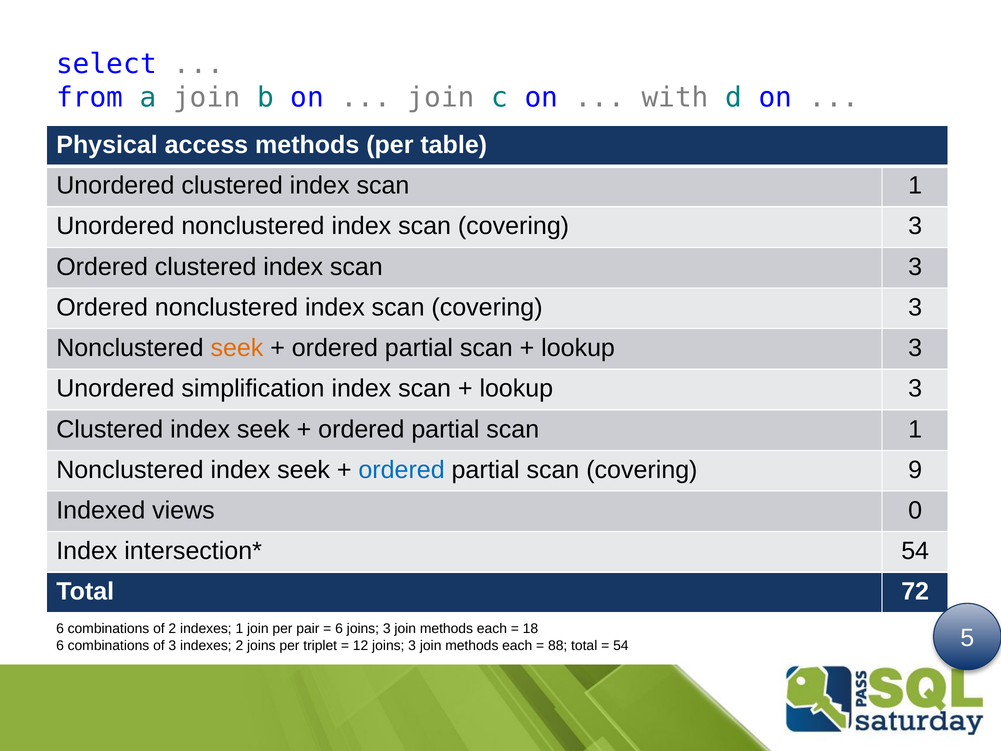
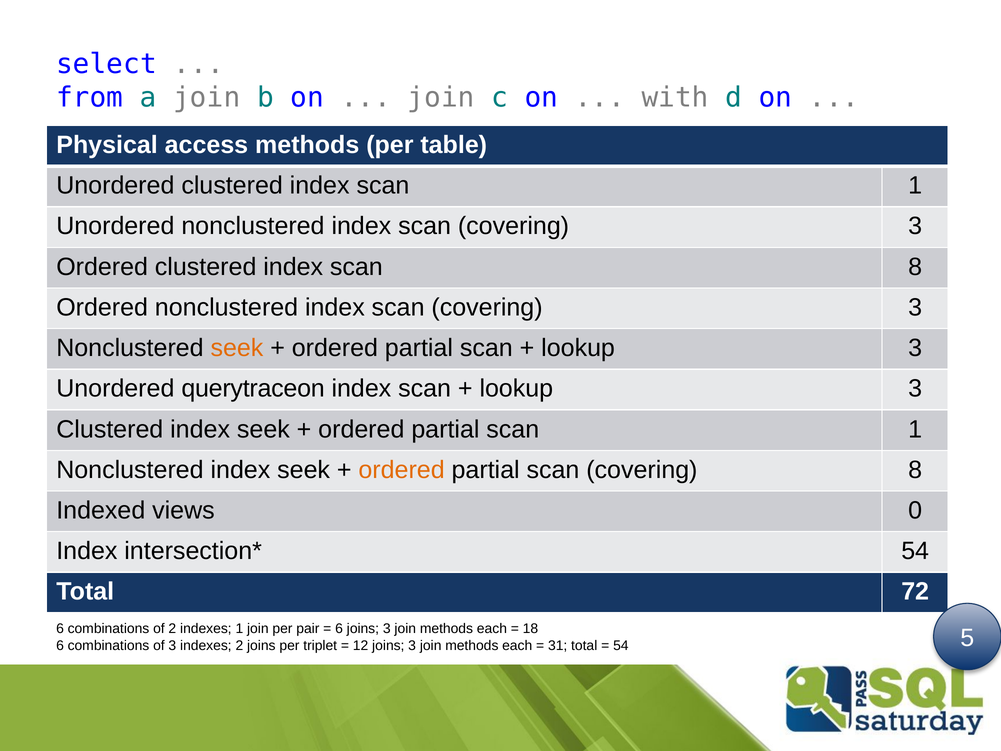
scan 3: 3 -> 8
simplification: simplification -> querytraceon
ordered at (402, 470) colour: blue -> orange
covering 9: 9 -> 8
88: 88 -> 31
